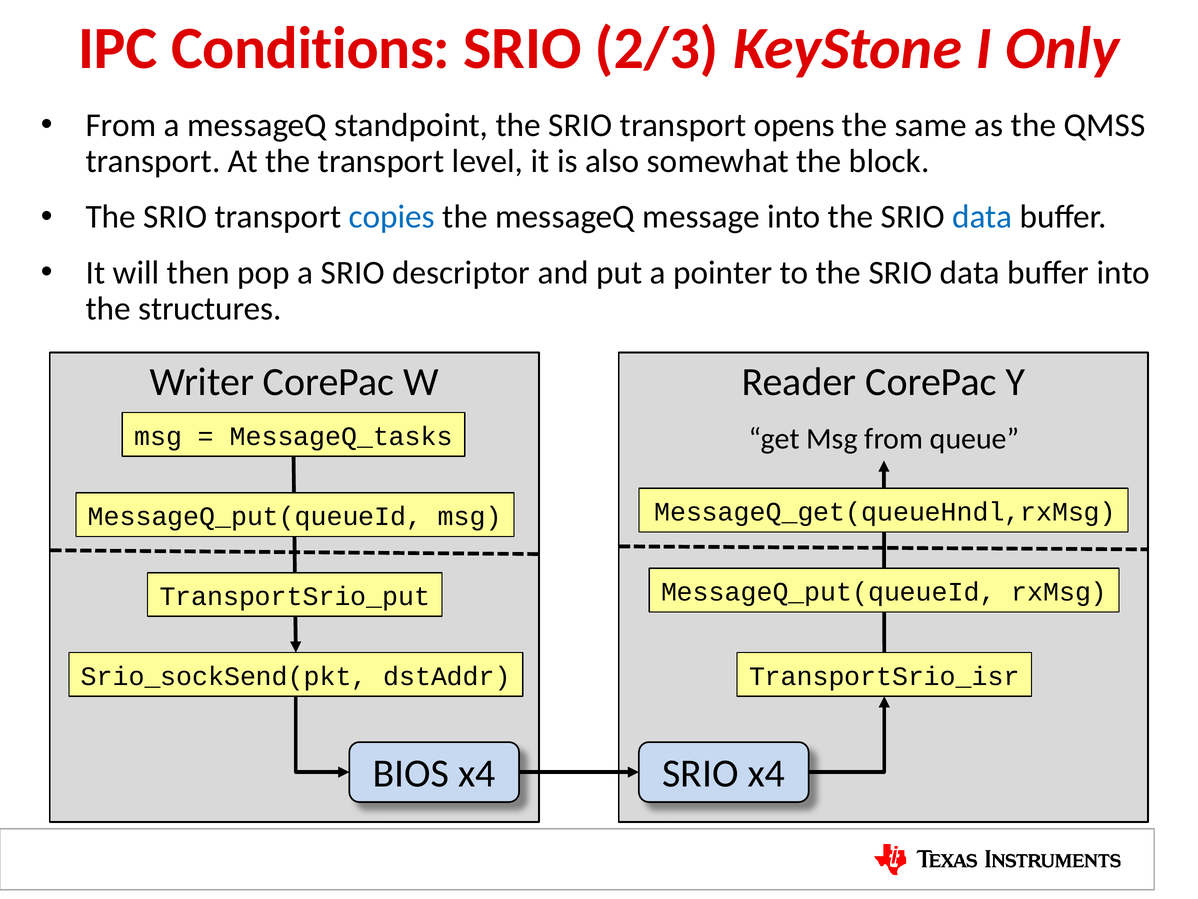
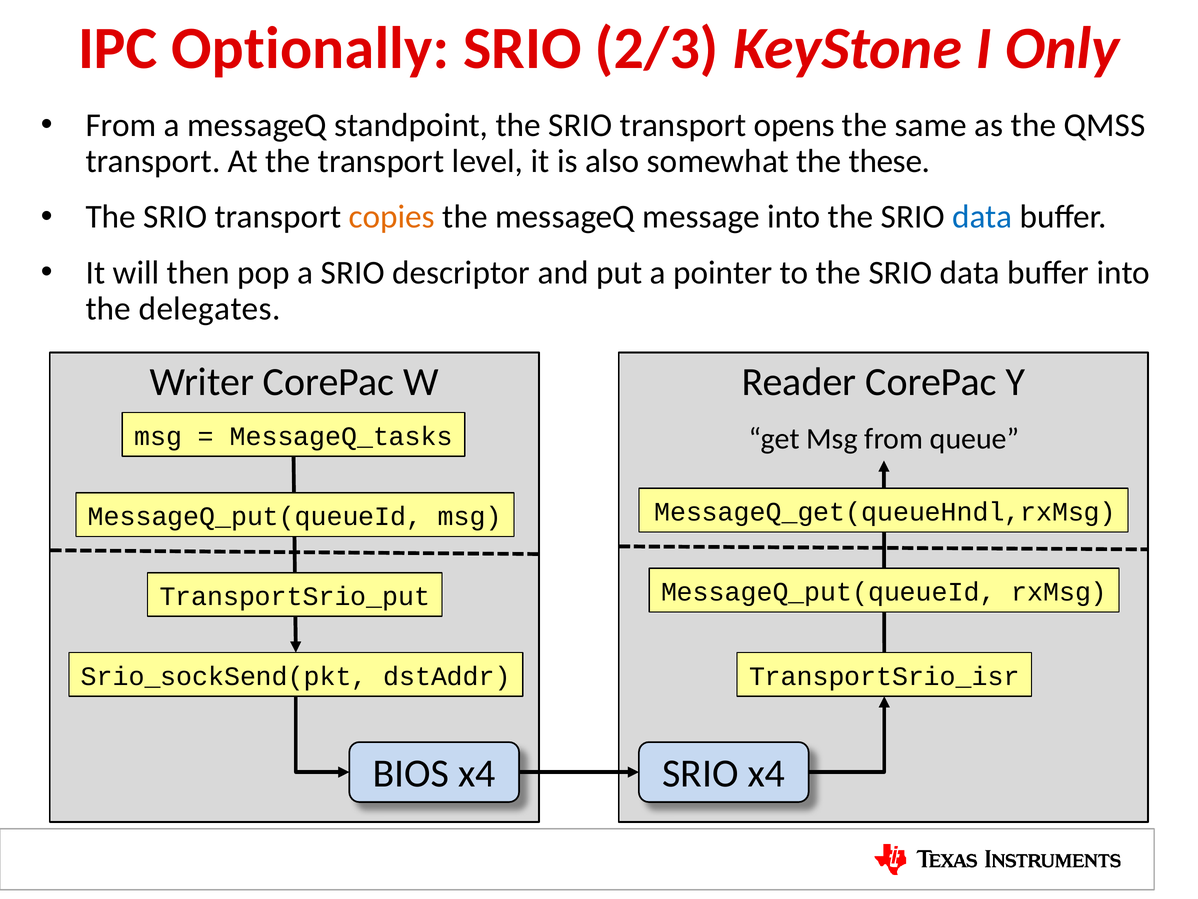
Conditions: Conditions -> Optionally
block: block -> these
copies colour: blue -> orange
structures: structures -> delegates
